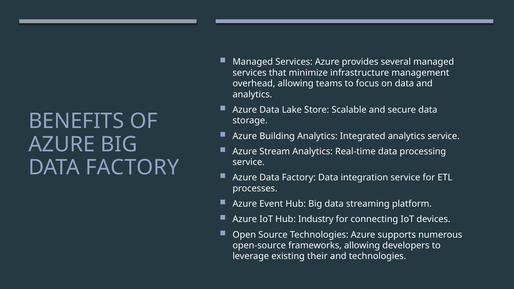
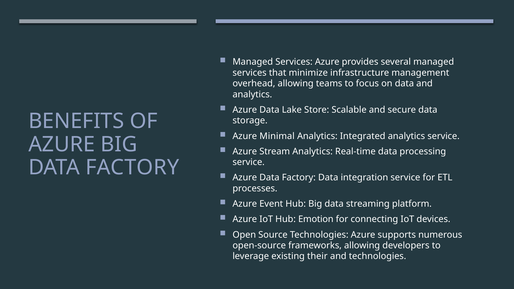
Building: Building -> Minimal
Industry: Industry -> Emotion
